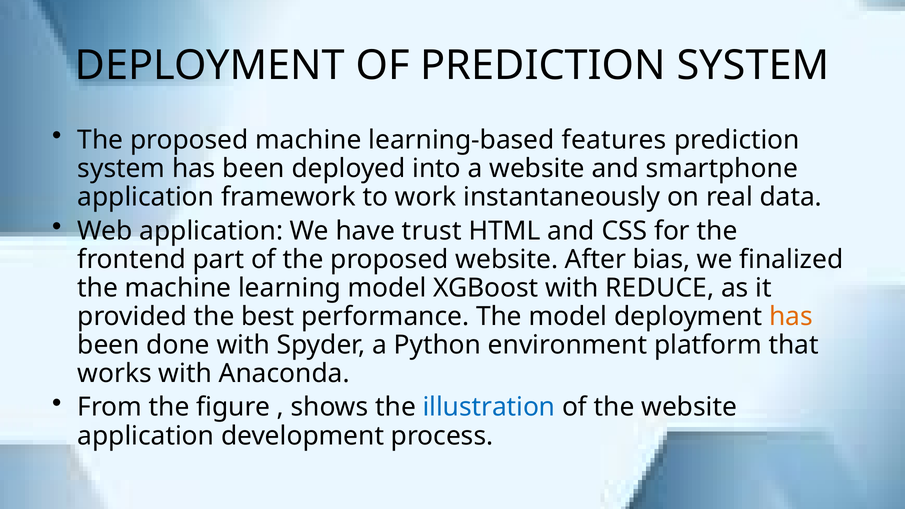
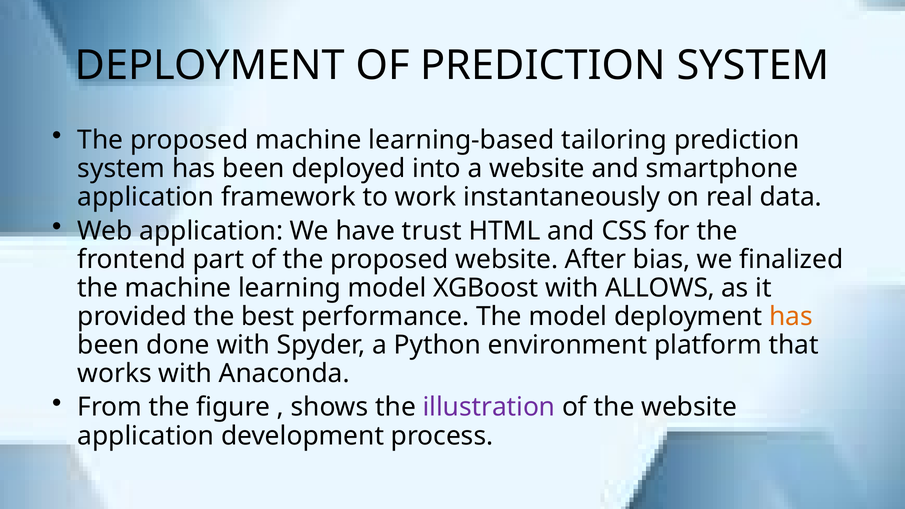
features: features -> tailoring
REDUCE: REDUCE -> ALLOWS
illustration colour: blue -> purple
